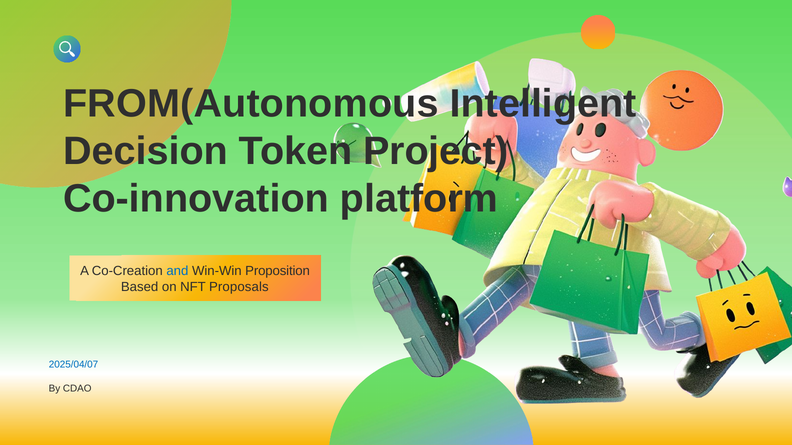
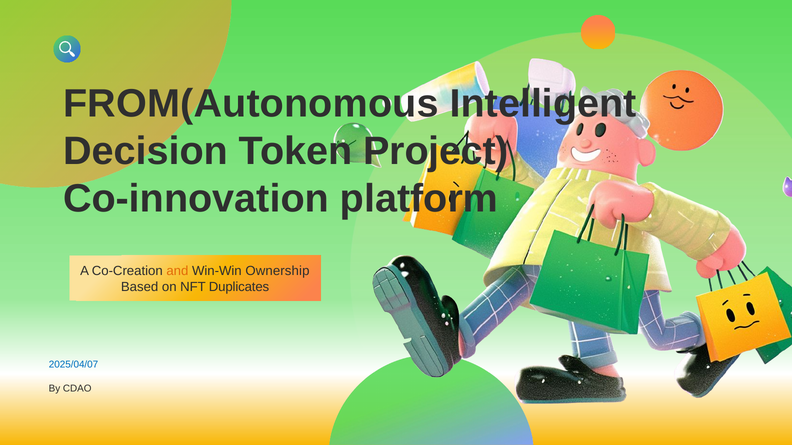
and colour: blue -> orange
Proposition: Proposition -> Ownership
Proposals: Proposals -> Duplicates
